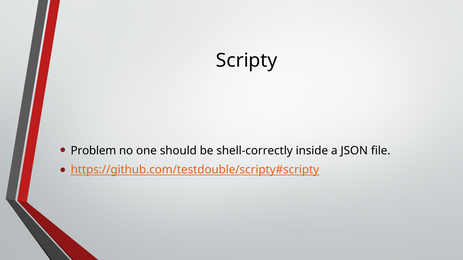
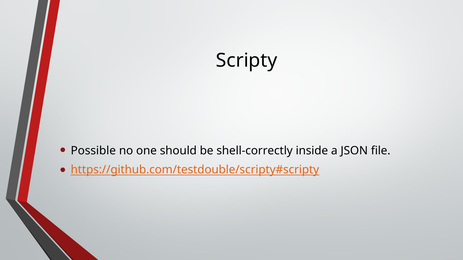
Problem: Problem -> Possible
